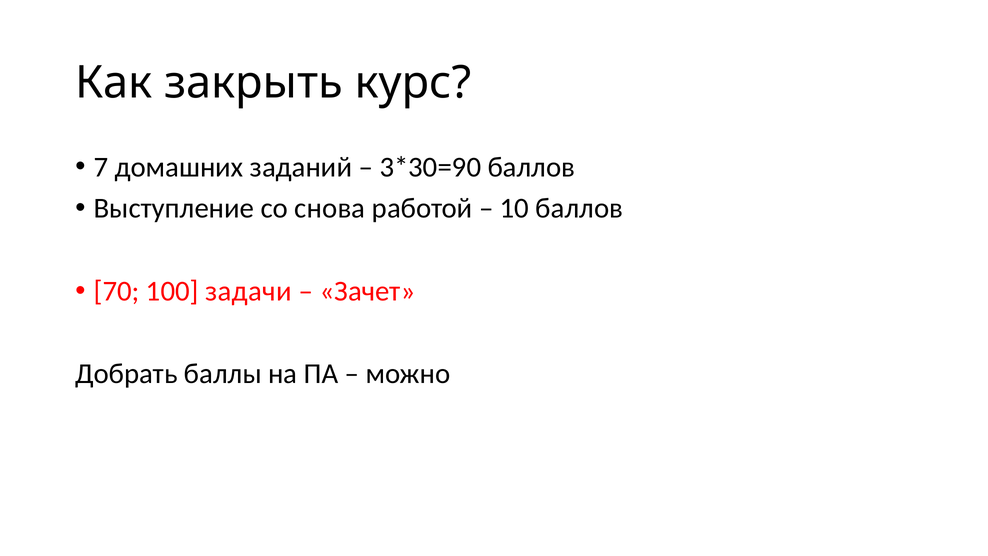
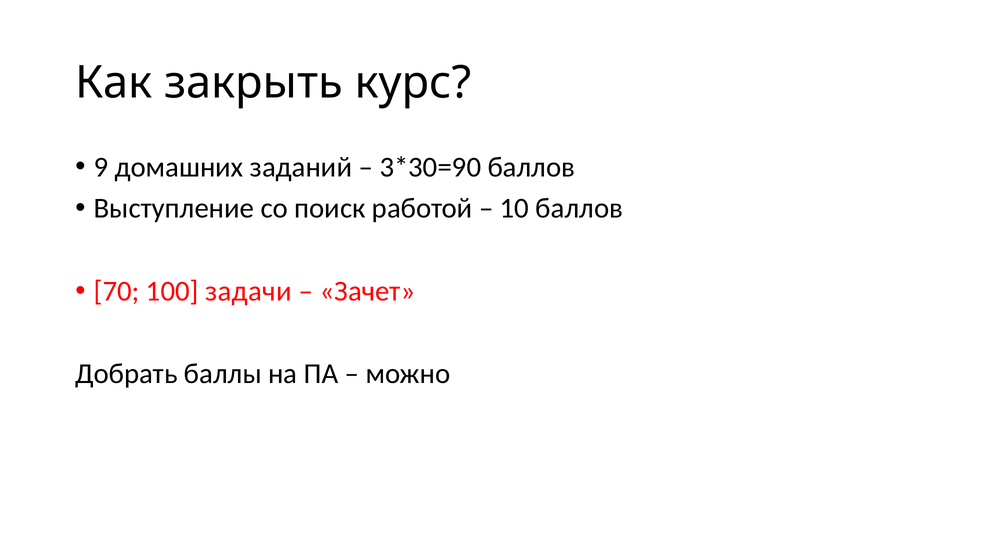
7: 7 -> 9
снова: снова -> поиск
